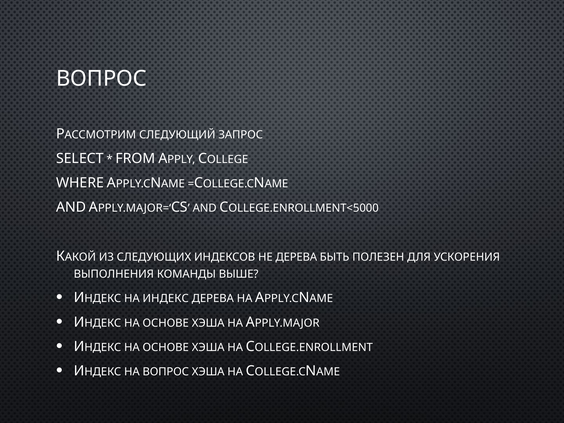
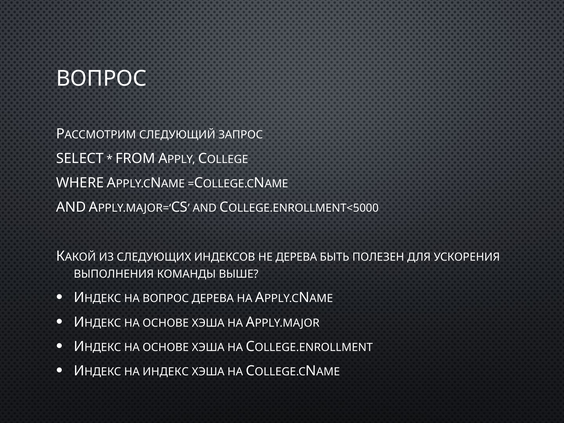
НА ИНДЕКС: ИНДЕКС -> ВОПРОС
НА ВОПРОС: ВОПРОС -> ИНДЕКС
